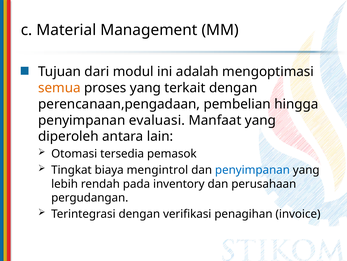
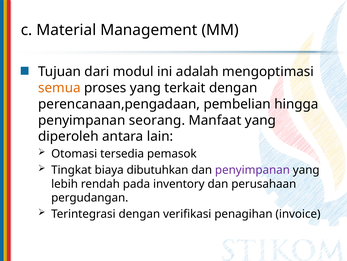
evaluasi: evaluasi -> seorang
mengintrol: mengintrol -> dibutuhkan
penyimpanan at (252, 170) colour: blue -> purple
